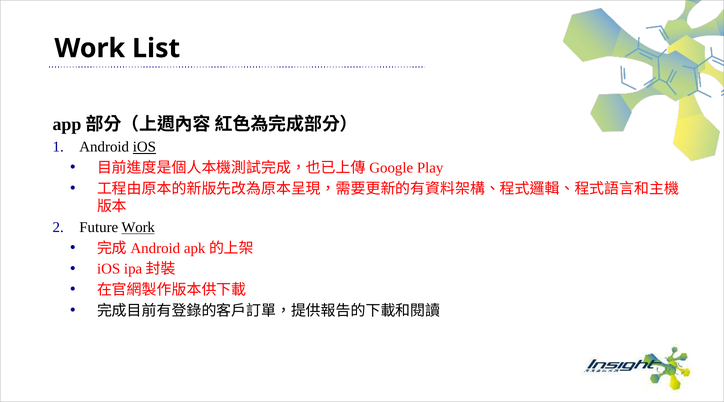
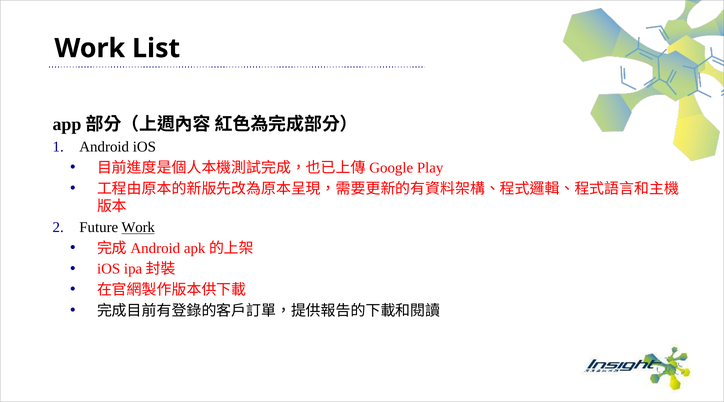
iOS at (144, 147) underline: present -> none
